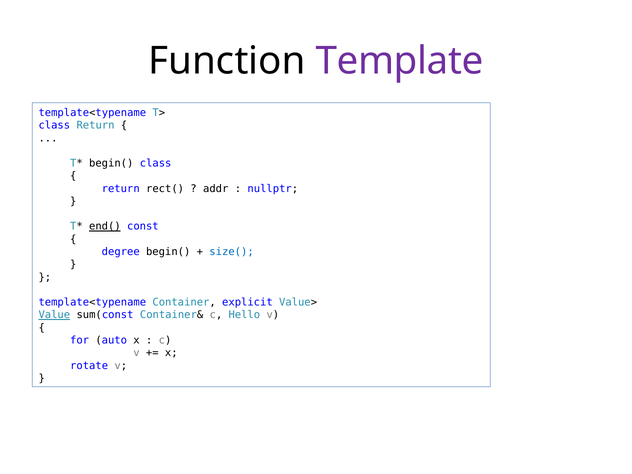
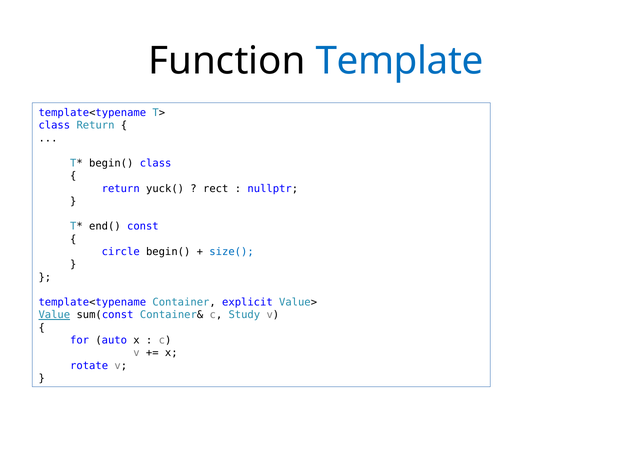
Template colour: purple -> blue
rect(: rect( -> yuck(
addr: addr -> rect
end( underline: present -> none
degree: degree -> circle
Hello: Hello -> Study
